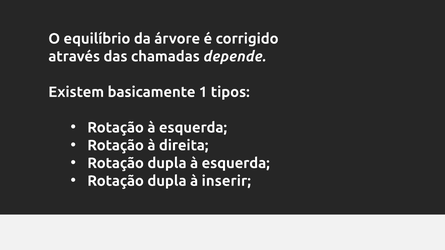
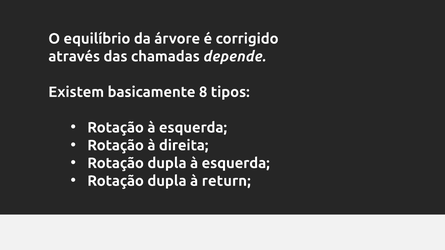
1: 1 -> 8
inserir: inserir -> return
